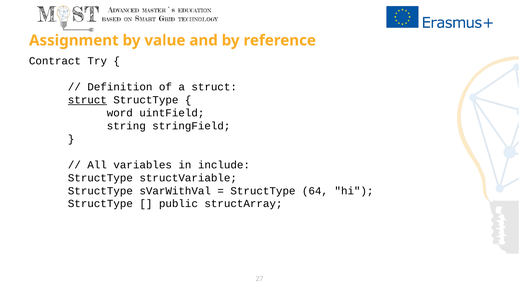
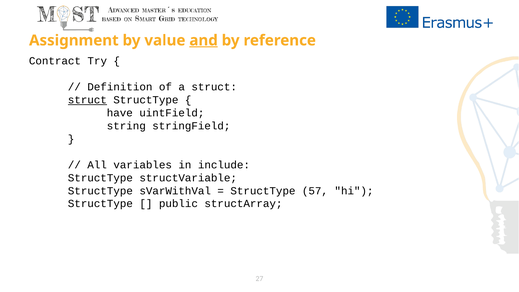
and underline: none -> present
word: word -> have
64: 64 -> 57
